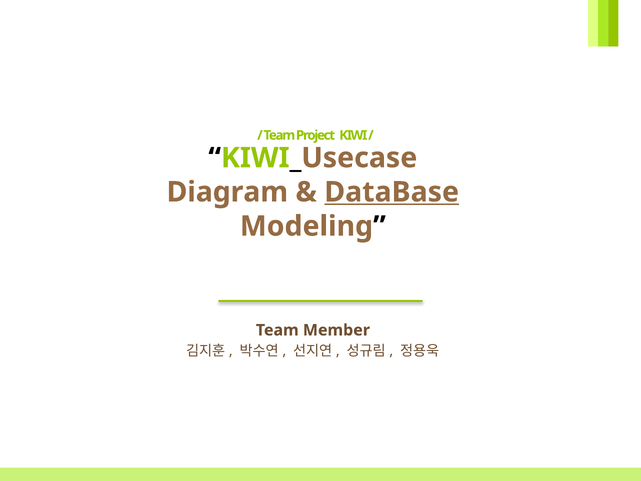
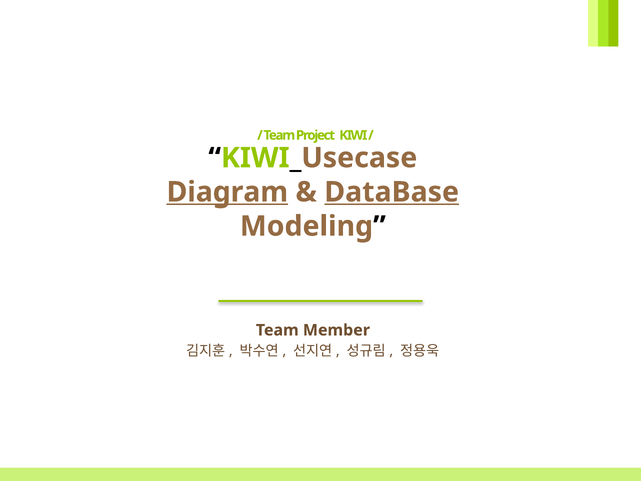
Diagram underline: none -> present
